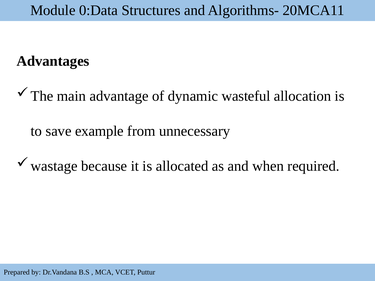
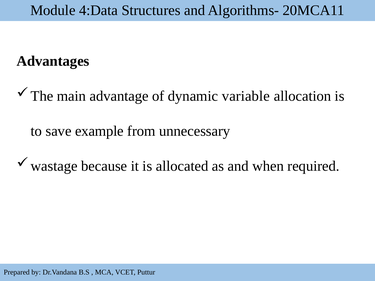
0:Data: 0:Data -> 4:Data
wasteful: wasteful -> variable
